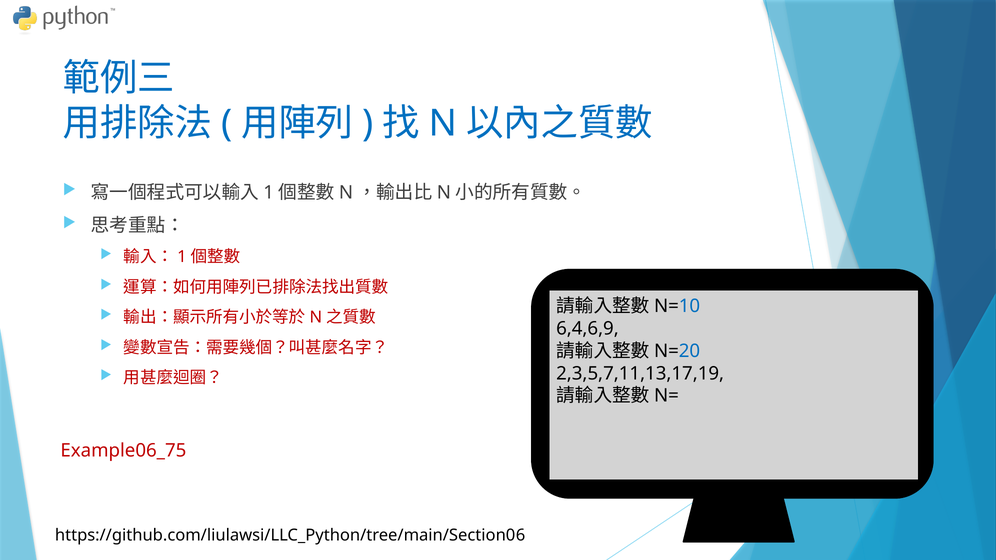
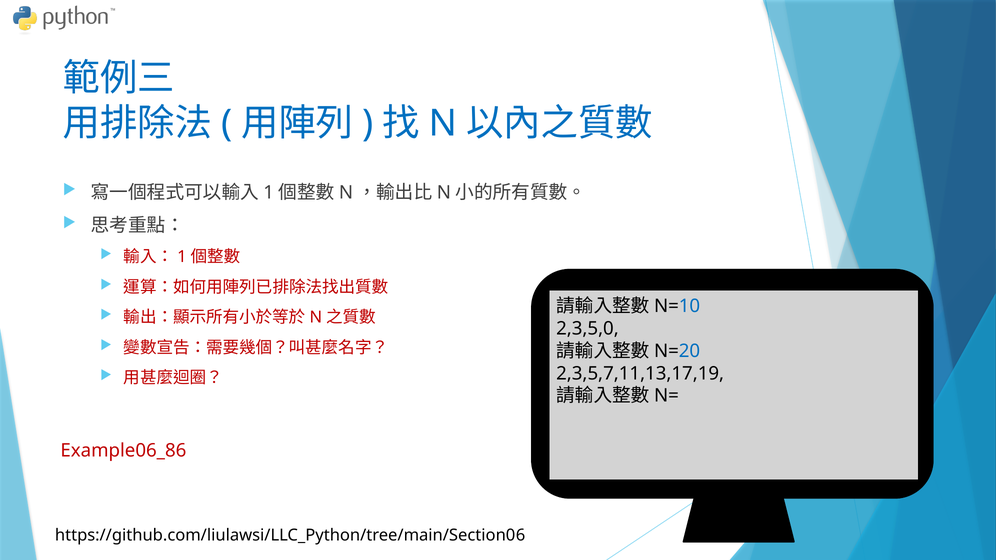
6,4,6,9: 6,4,6,9 -> 2,3,5,0
Example06_75: Example06_75 -> Example06_86
